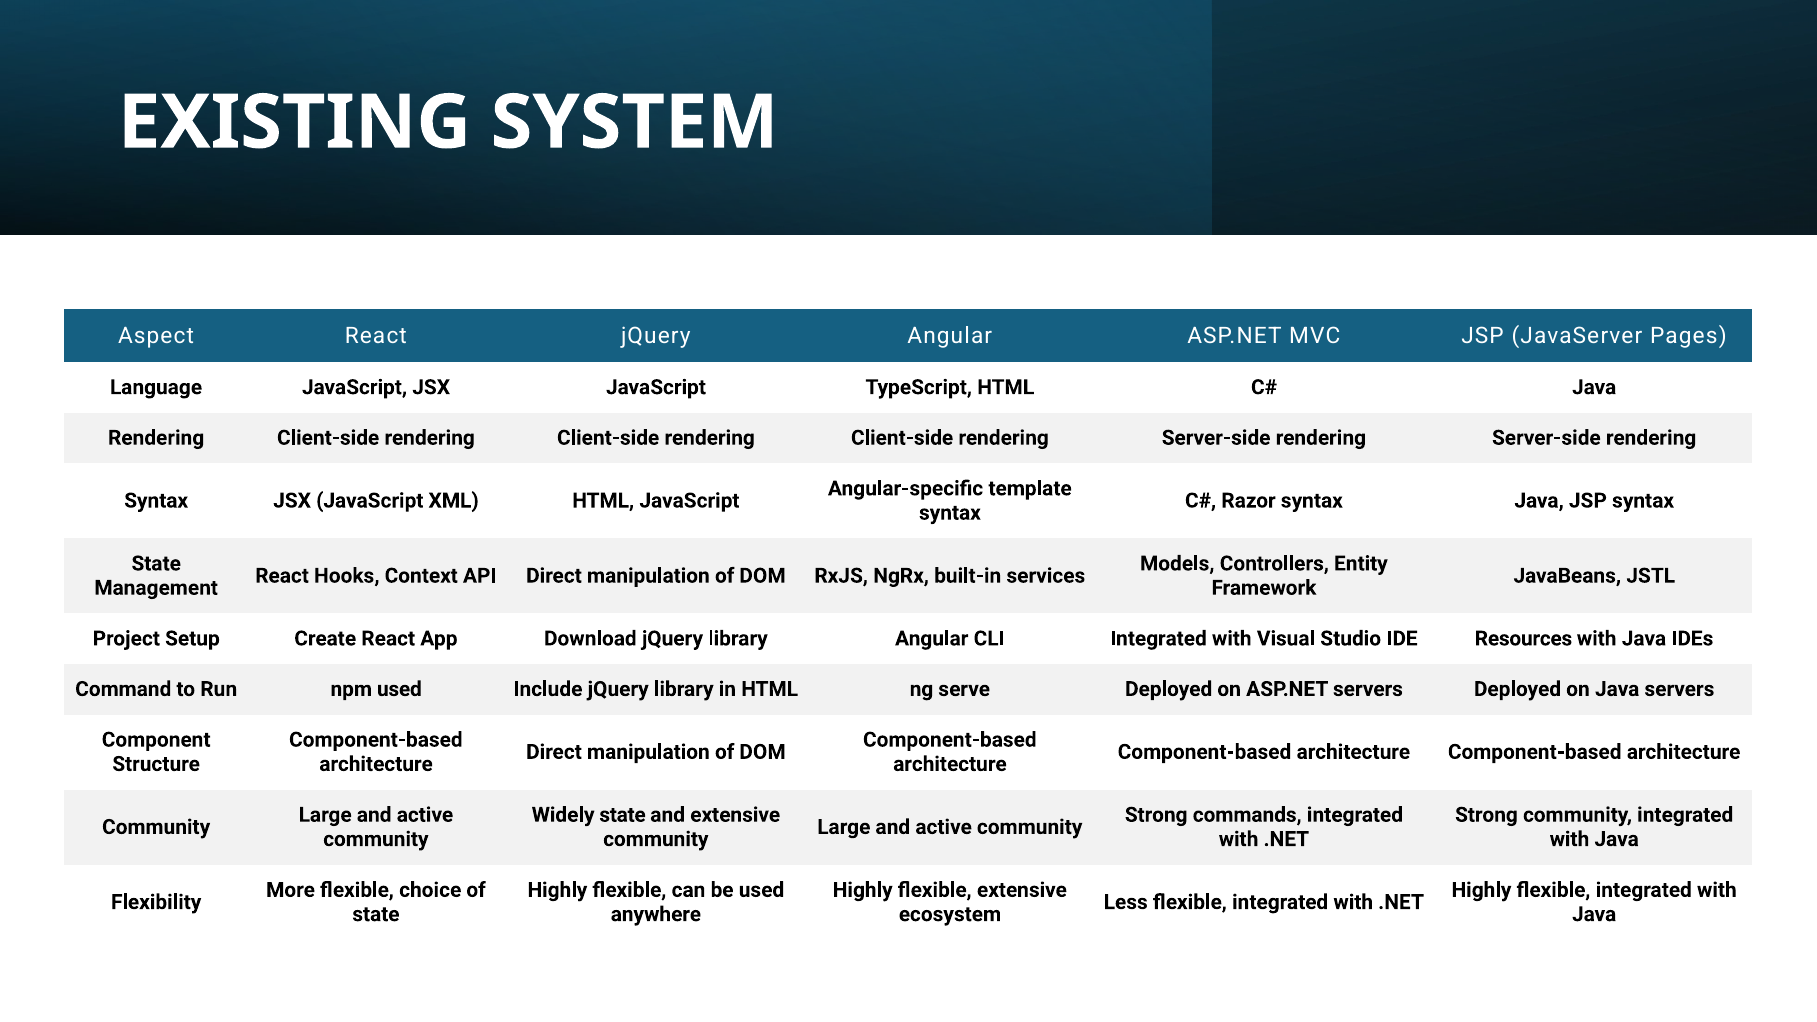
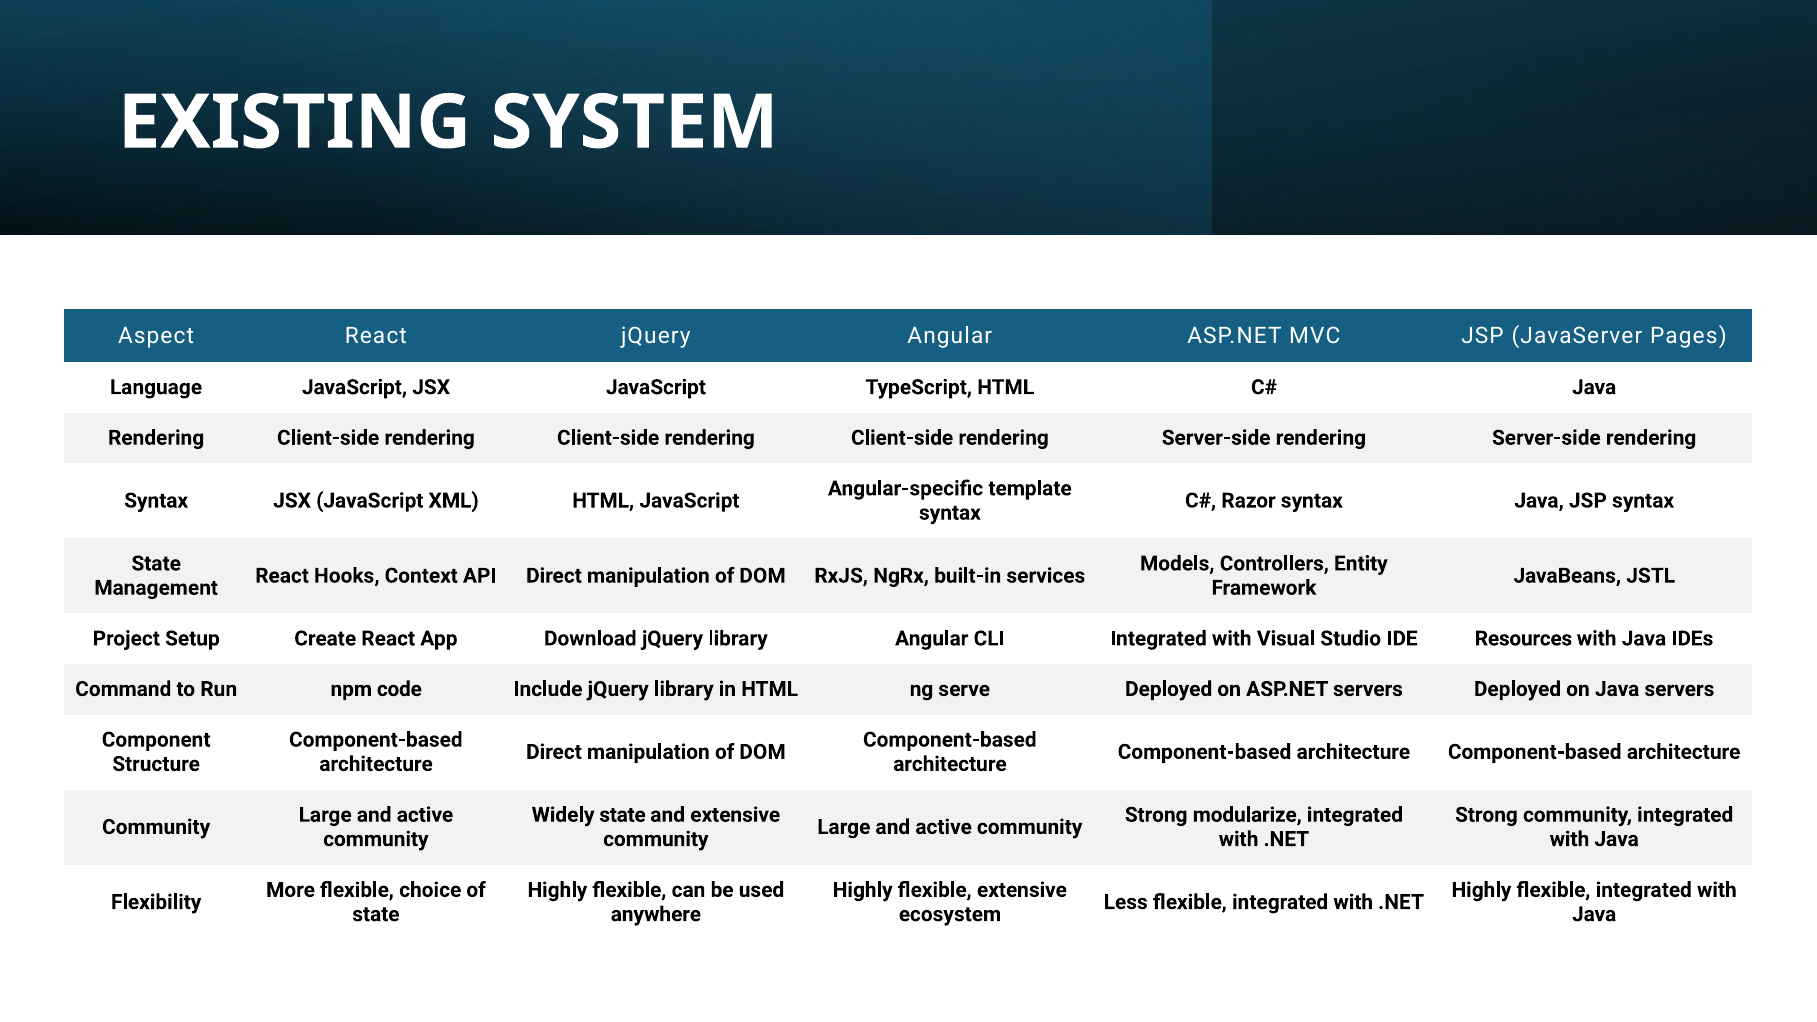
npm used: used -> code
commands: commands -> modularize
